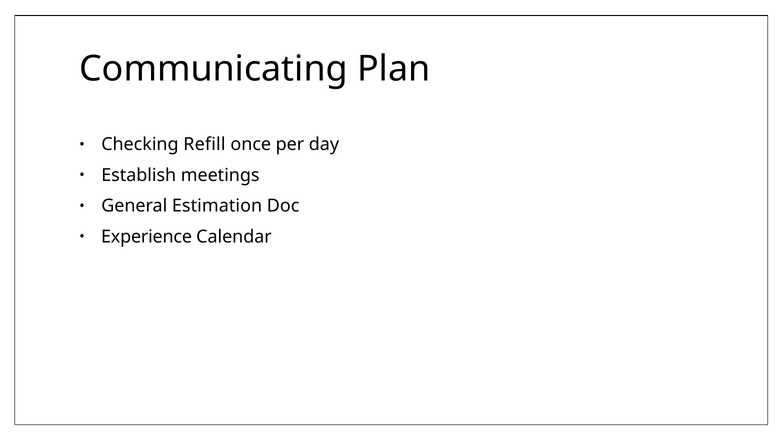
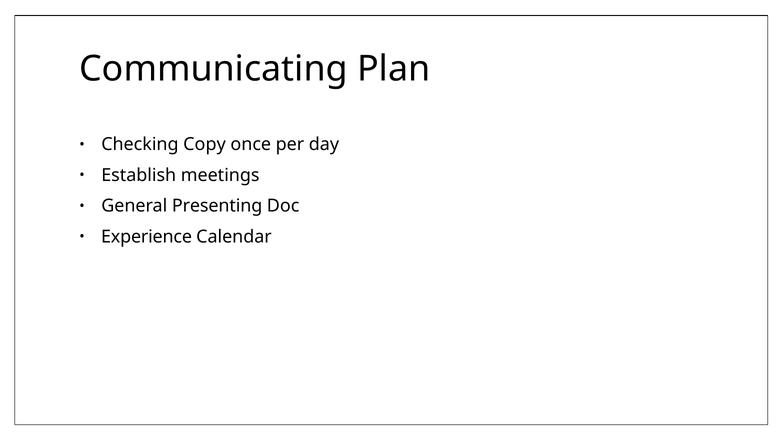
Refill: Refill -> Copy
Estimation: Estimation -> Presenting
